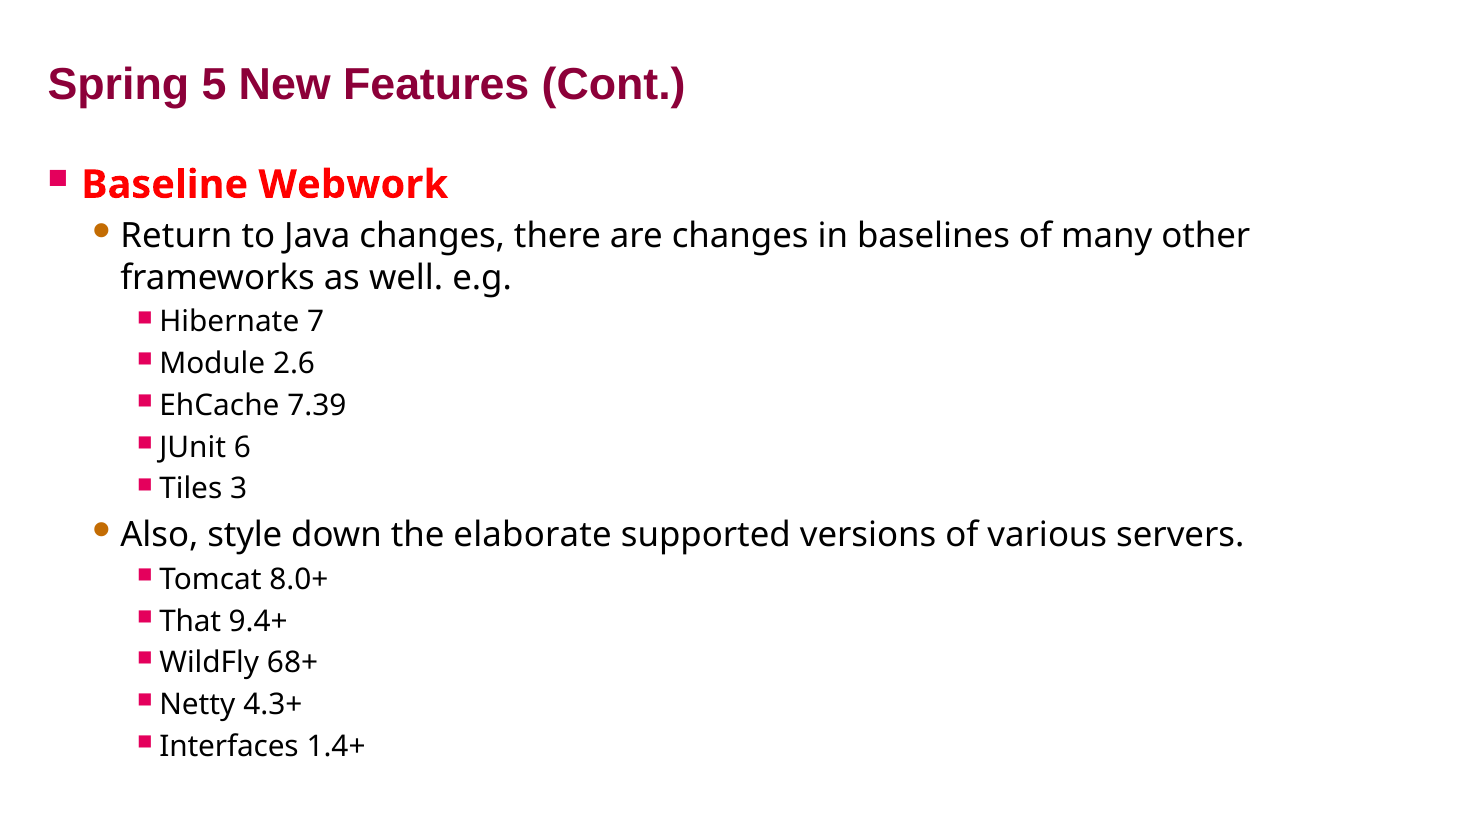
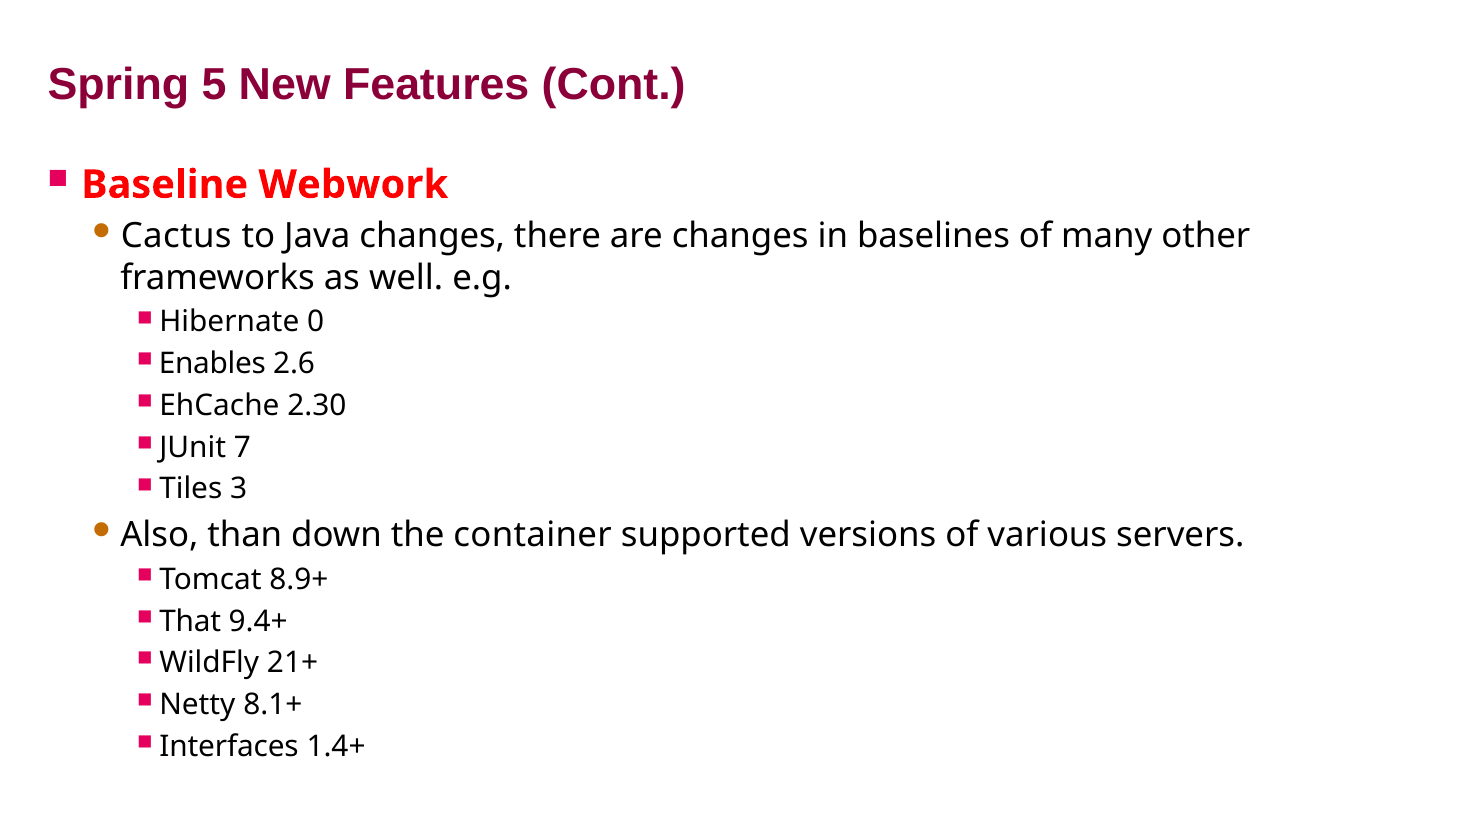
Return: Return -> Cactus
7: 7 -> 0
Module: Module -> Enables
7.39: 7.39 -> 2.30
6: 6 -> 7
style: style -> than
elaborate: elaborate -> container
8.0+: 8.0+ -> 8.9+
68+: 68+ -> 21+
4.3+: 4.3+ -> 8.1+
